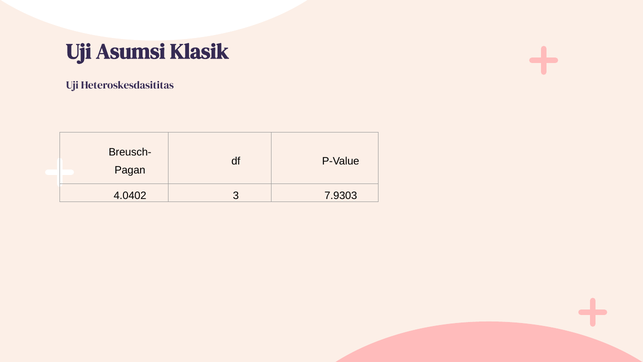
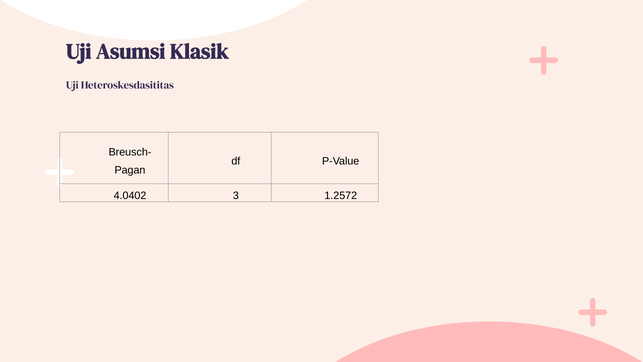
7.9303: 7.9303 -> 1.2572
